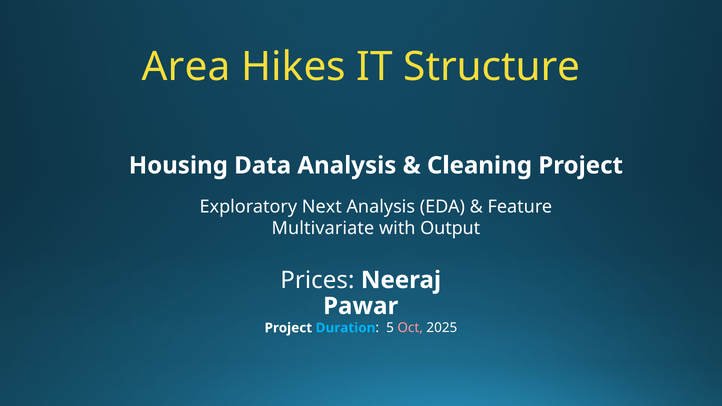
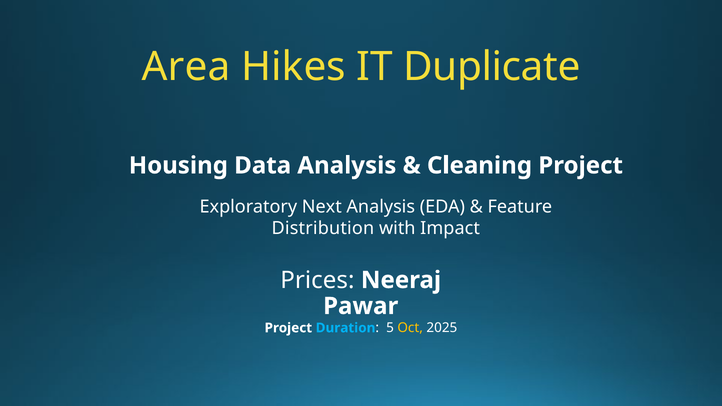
Structure: Structure -> Duplicate
Multivariate: Multivariate -> Distribution
Output: Output -> Impact
Oct colour: pink -> yellow
